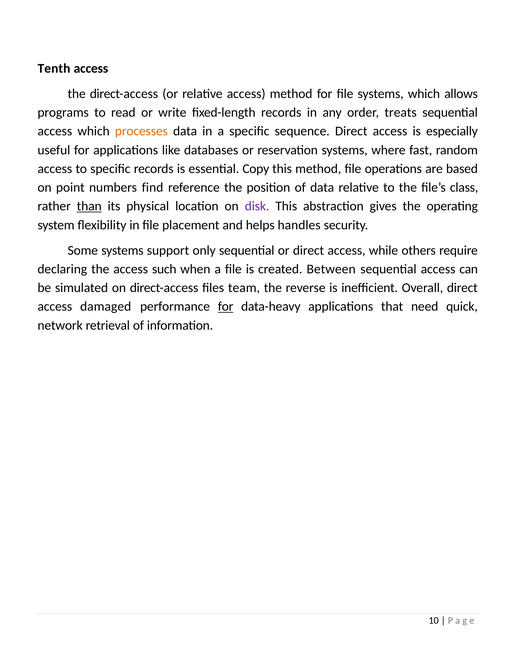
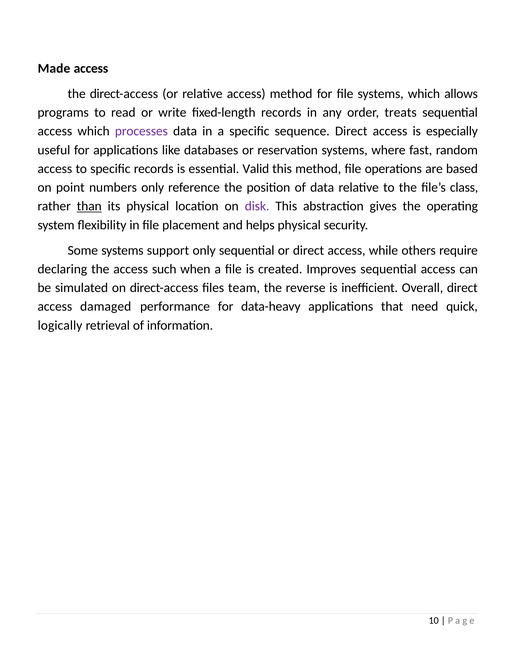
Tenth: Tenth -> Made
processes colour: orange -> purple
Copy: Copy -> Valid
numbers find: find -> only
helps handles: handles -> physical
Between: Between -> Improves
for at (226, 307) underline: present -> none
network: network -> logically
